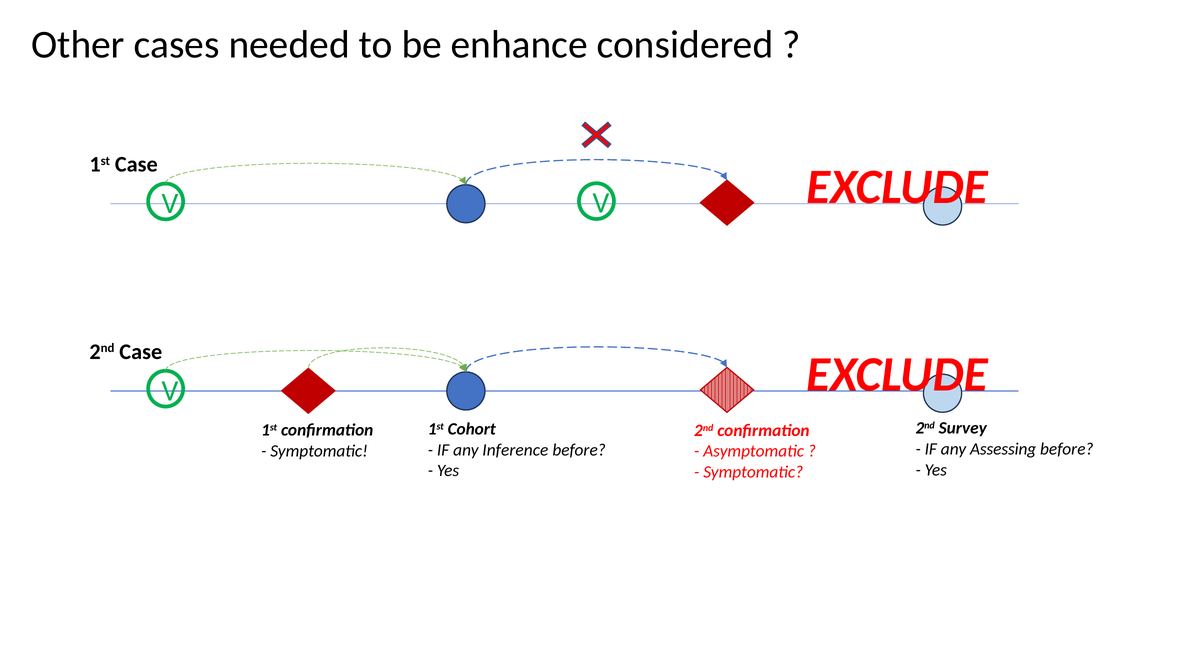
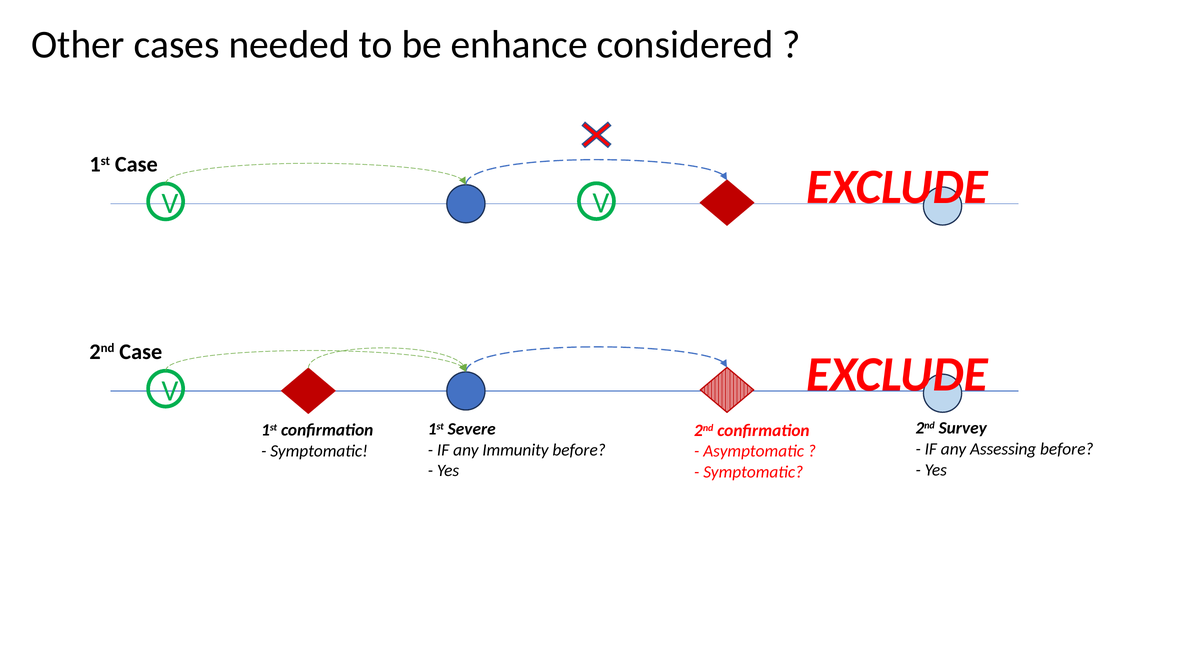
Cohort: Cohort -> Severe
Inference: Inference -> Immunity
